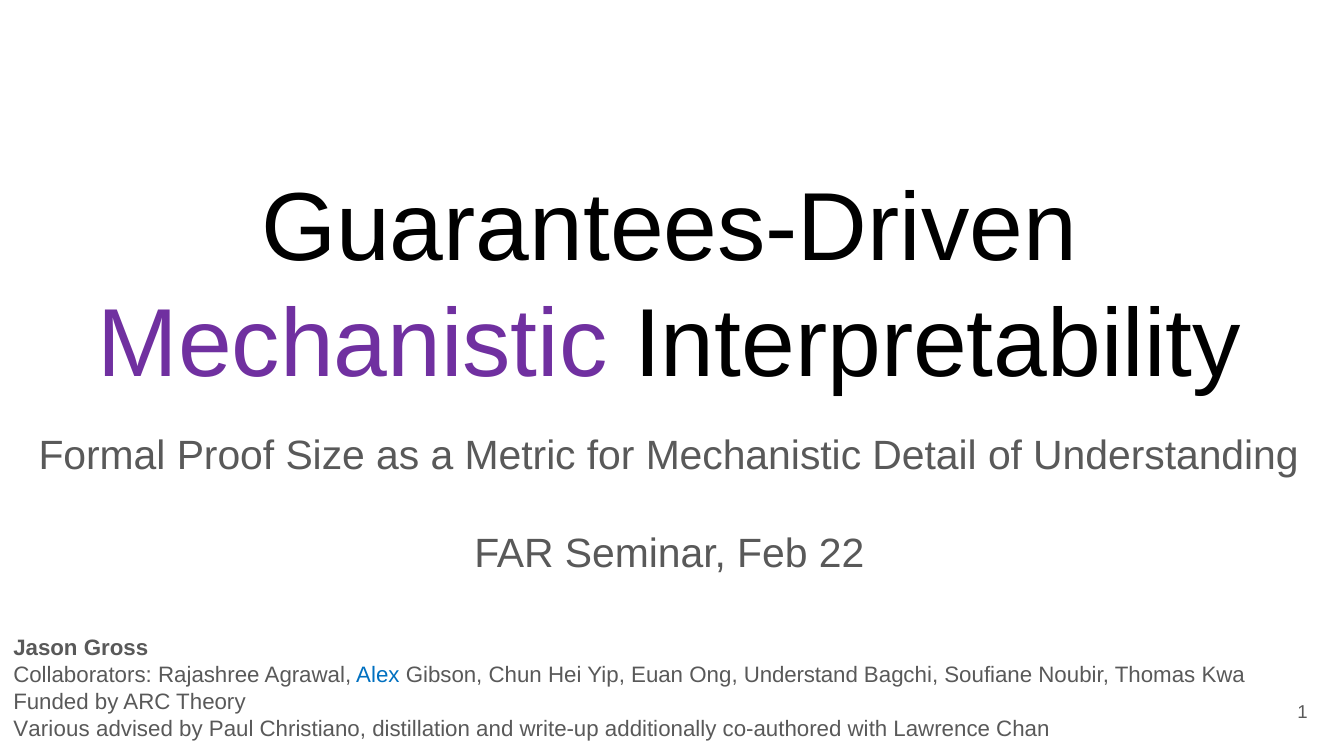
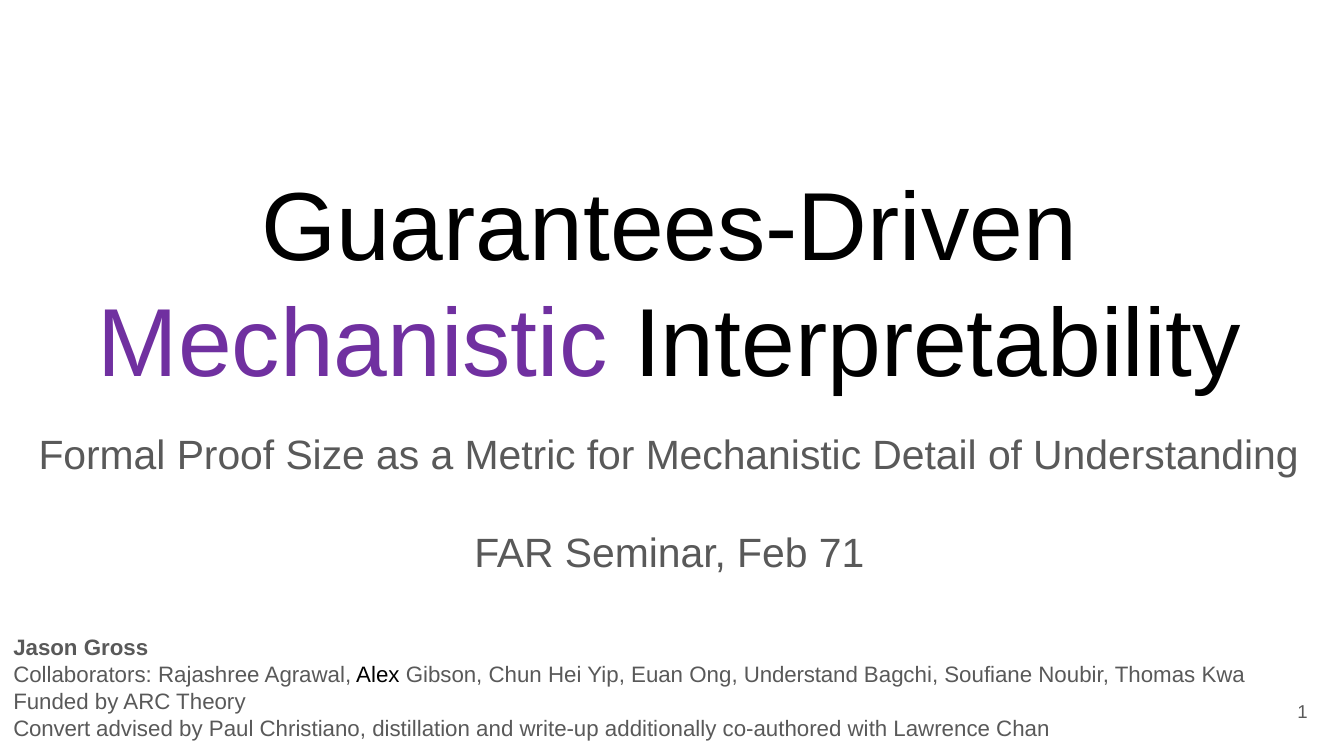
22: 22 -> 71
Alex colour: blue -> black
Various: Various -> Convert
